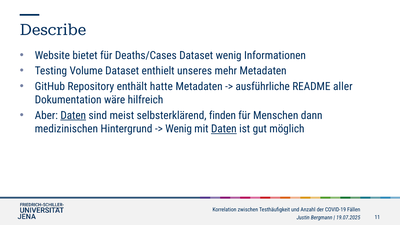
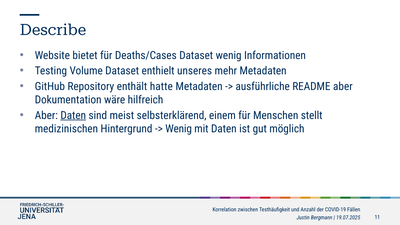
README aller: aller -> aber
finden: finden -> einem
dann: dann -> stellt
Daten at (224, 129) underline: present -> none
